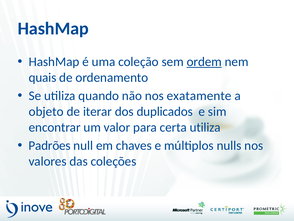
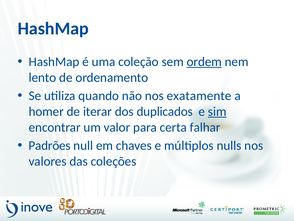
quais: quais -> lento
objeto: objeto -> homer
sim underline: none -> present
certa utiliza: utiliza -> falhar
